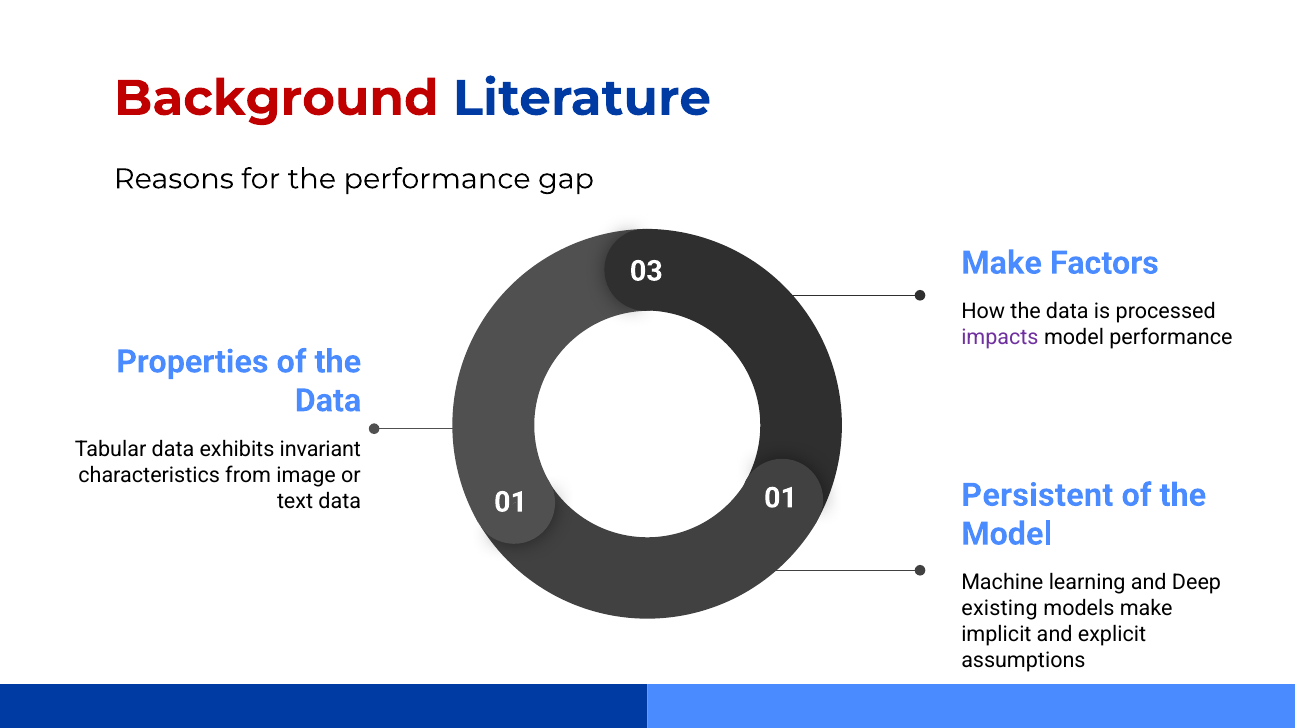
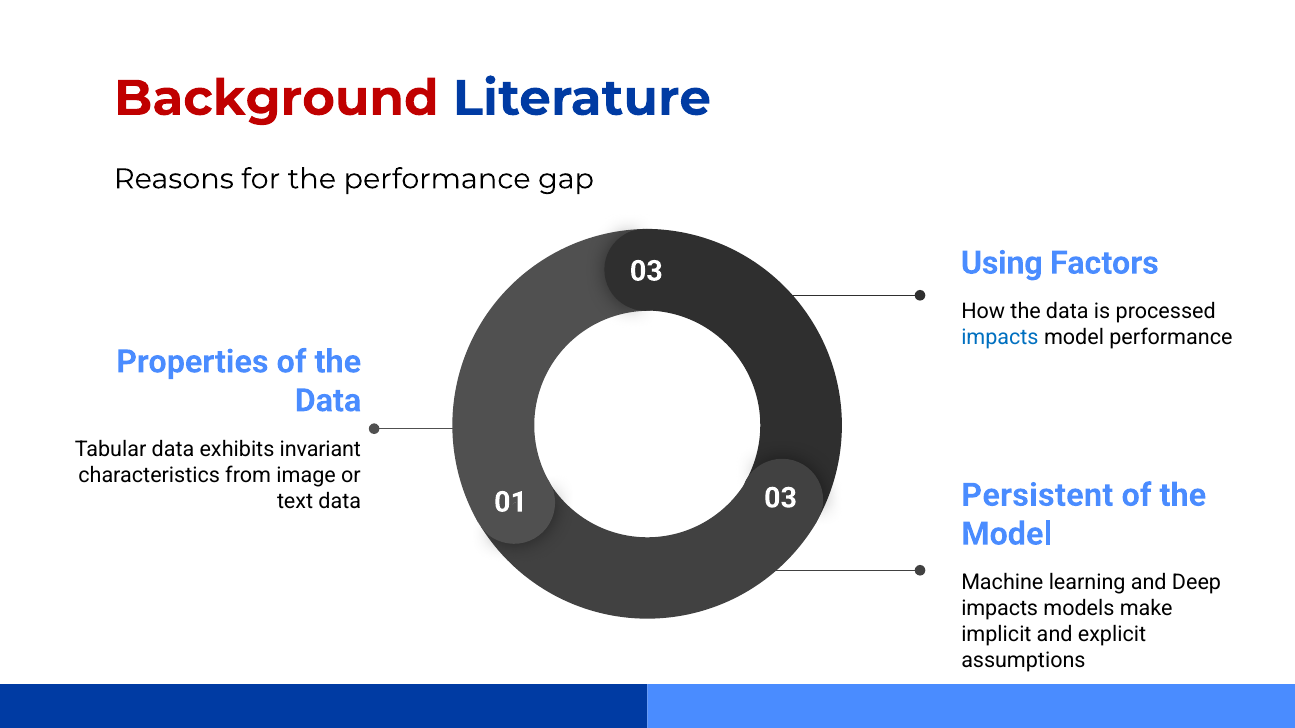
Make at (1002, 263): Make -> Using
impacts at (1000, 338) colour: purple -> blue
01 01: 01 -> 03
existing at (1000, 609): existing -> impacts
